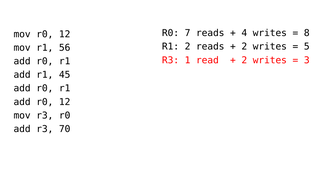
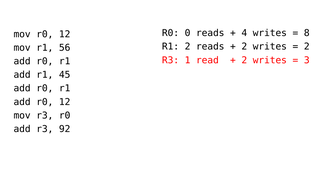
7: 7 -> 0
5 at (307, 47): 5 -> 2
70: 70 -> 92
